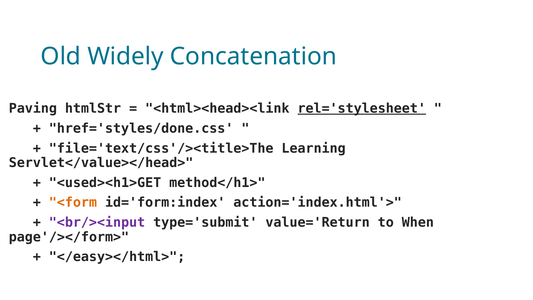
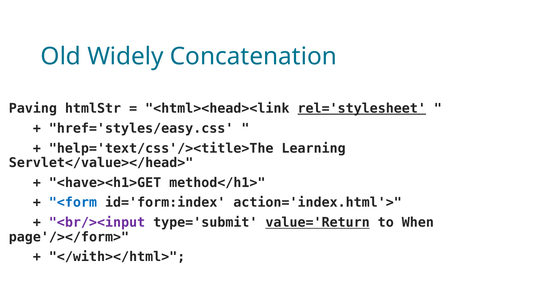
href='styles/done.css: href='styles/done.css -> href='styles/easy.css
file='text/css'/><title>The: file='text/css'/><title>The -> help='text/css'/><title>The
<used><h1>GET: <used><h1>GET -> <have><h1>GET
<form colour: orange -> blue
value='Return underline: none -> present
</easy></html>: </easy></html> -> </with></html>
